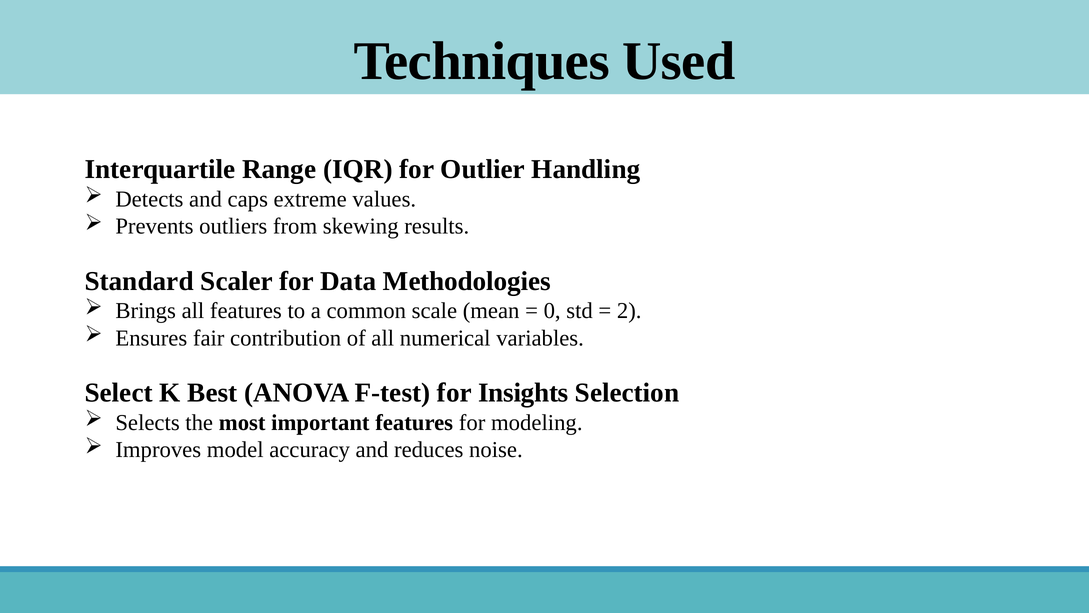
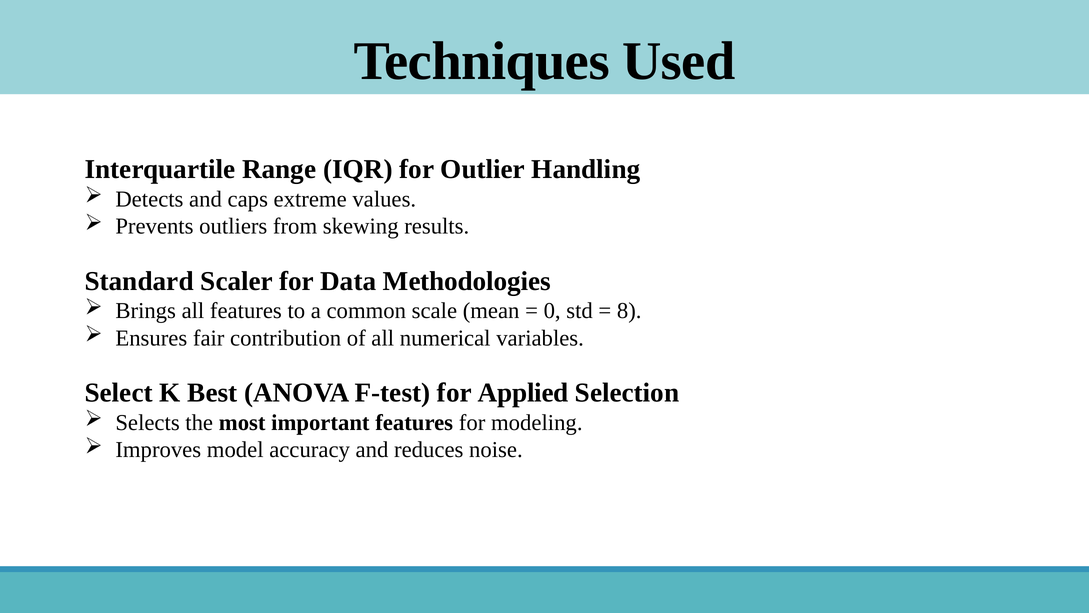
2: 2 -> 8
Insights: Insights -> Applied
